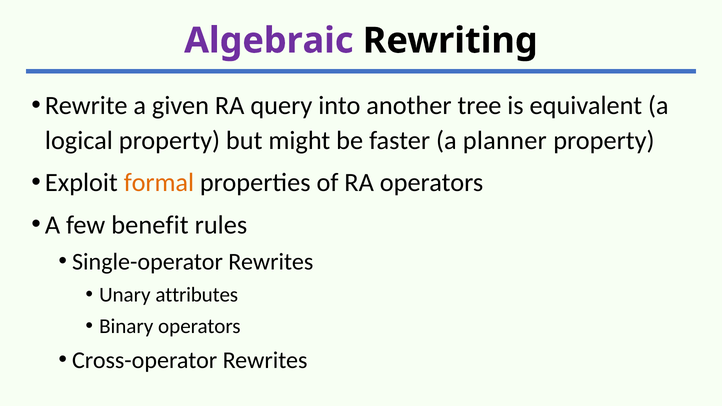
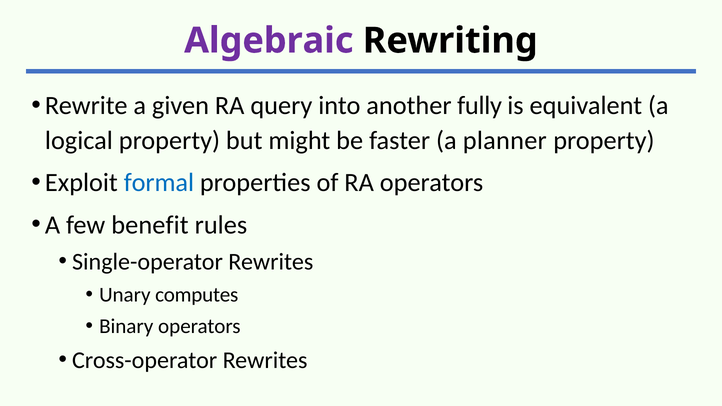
tree: tree -> fully
formal colour: orange -> blue
attributes: attributes -> computes
